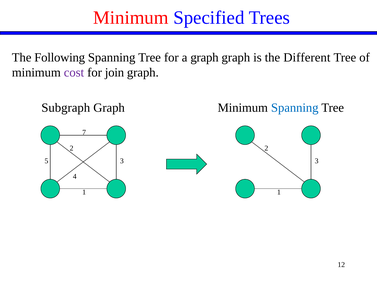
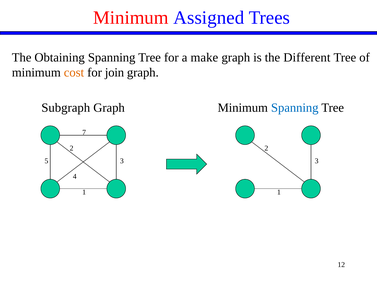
Specified: Specified -> Assigned
Following: Following -> Obtaining
a graph: graph -> make
cost colour: purple -> orange
